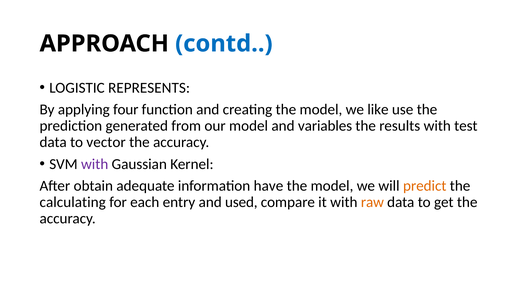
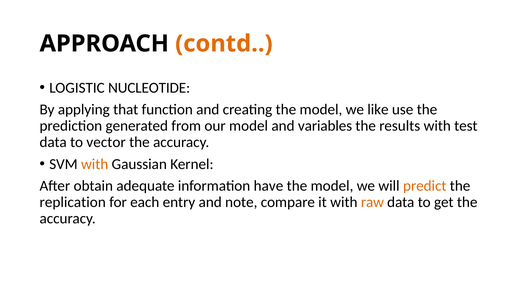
contd colour: blue -> orange
REPRESENTS: REPRESENTS -> NUCLEOTIDE
four: four -> that
with at (95, 164) colour: purple -> orange
calculating: calculating -> replication
used: used -> note
